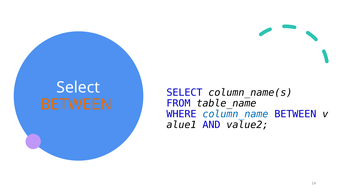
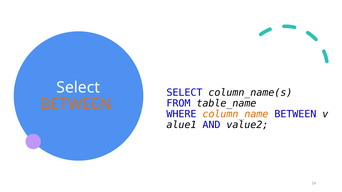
column_name colour: blue -> orange
